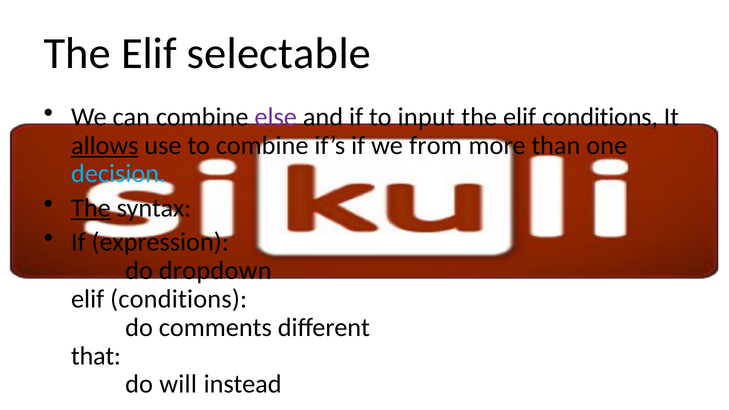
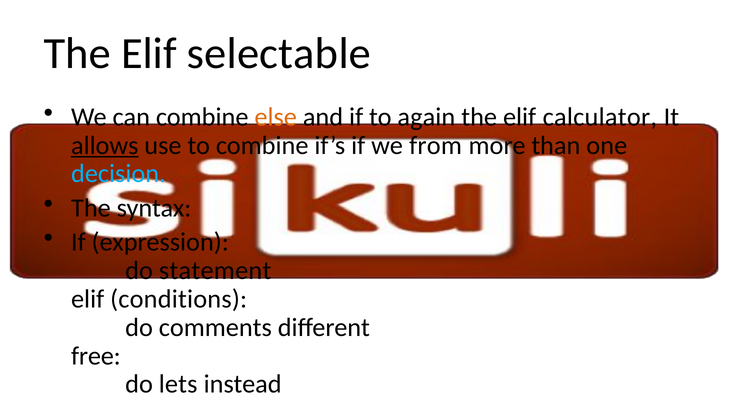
else colour: purple -> orange
input: input -> again
the elif conditions: conditions -> calculator
The at (91, 208) underline: present -> none
dropdown: dropdown -> statement
that: that -> free
will: will -> lets
